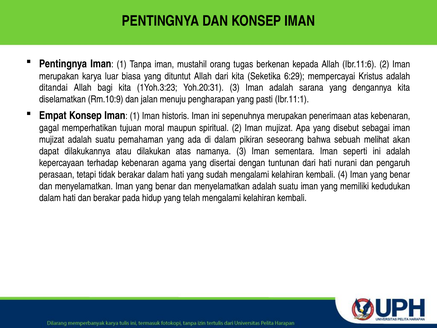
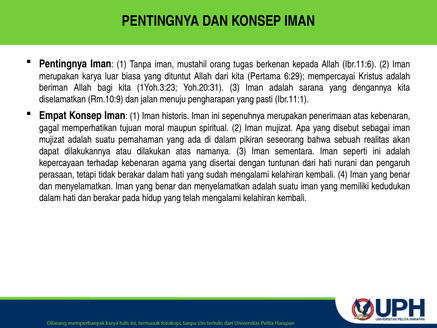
Seketika: Seketika -> Pertama
ditandai: ditandai -> beriman
melihat: melihat -> realitas
